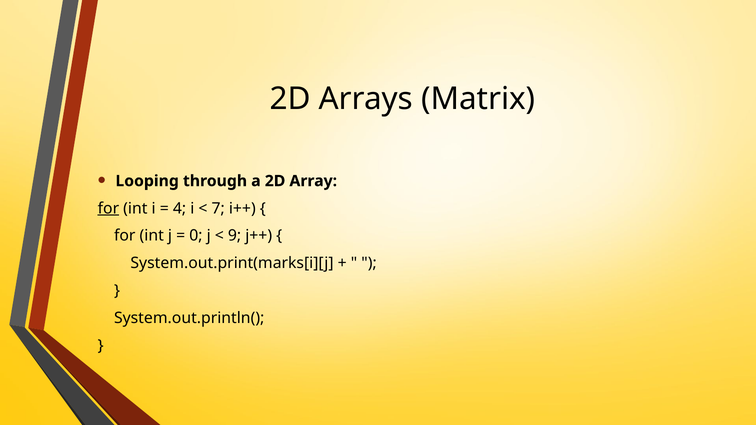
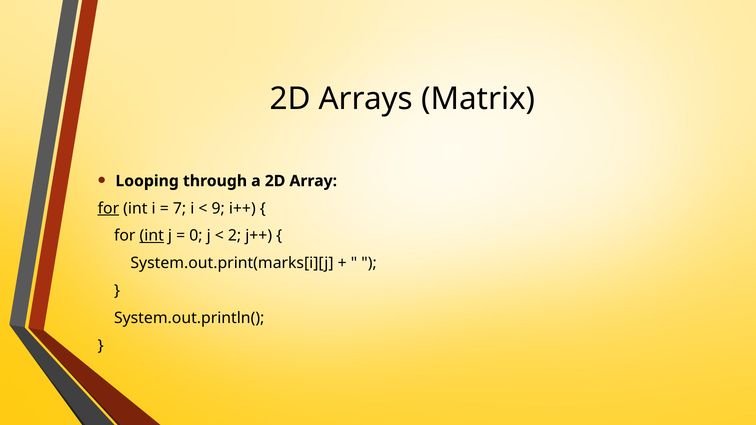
4: 4 -> 7
7: 7 -> 9
int at (152, 236) underline: none -> present
9: 9 -> 2
